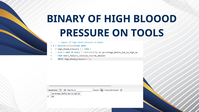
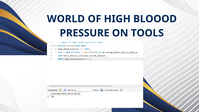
BINARY: BINARY -> WORLD
